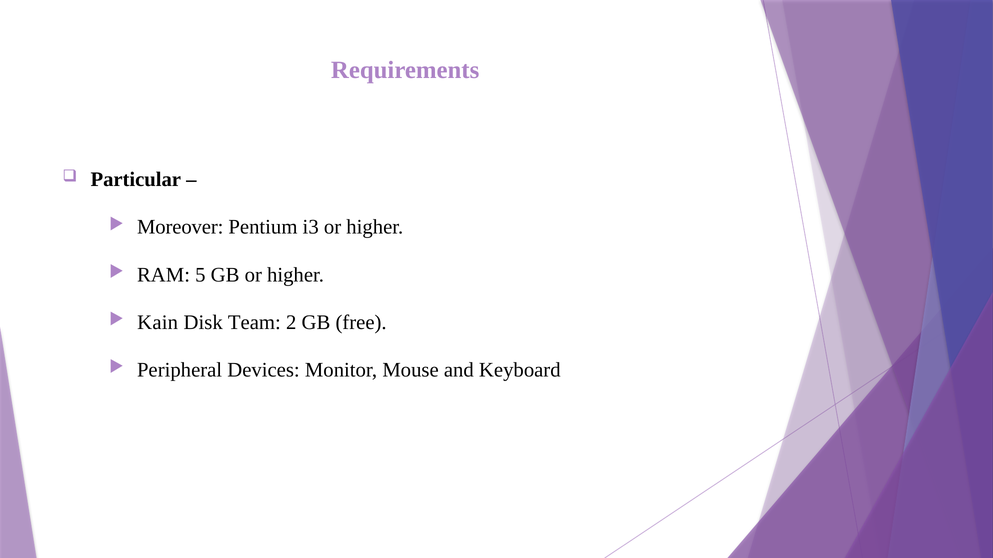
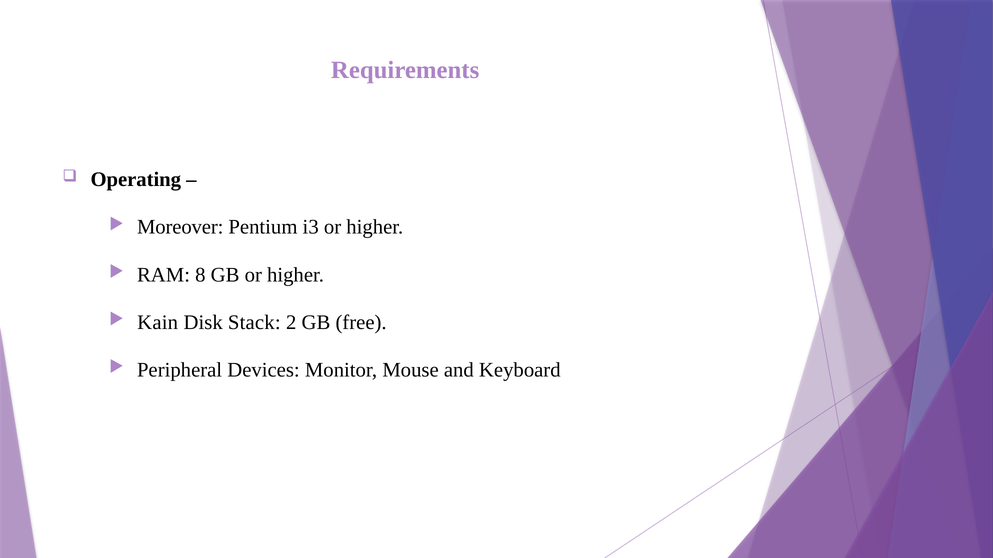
Particular: Particular -> Operating
5: 5 -> 8
Team: Team -> Stack
